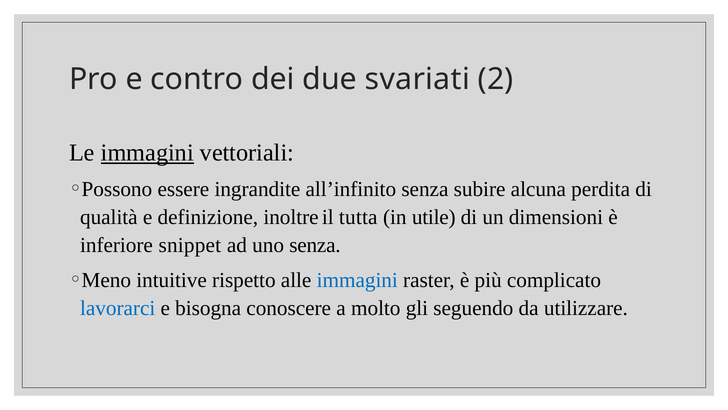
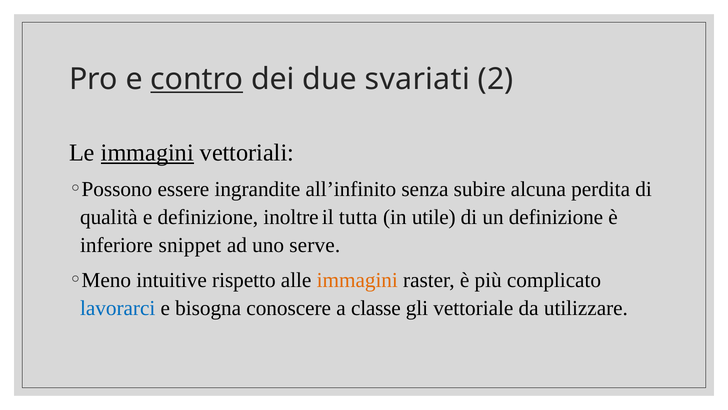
contro underline: none -> present
un dimensioni: dimensioni -> definizione
uno senza: senza -> serve
immagini at (357, 280) colour: blue -> orange
molto: molto -> classe
seguendo: seguendo -> vettoriale
